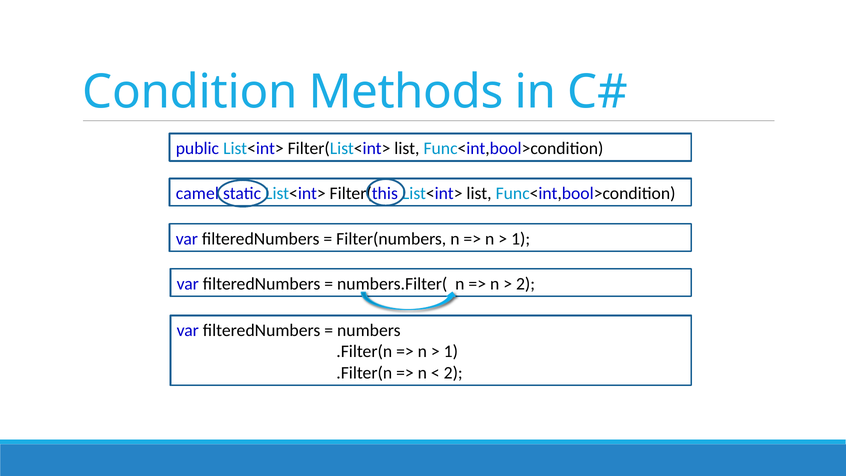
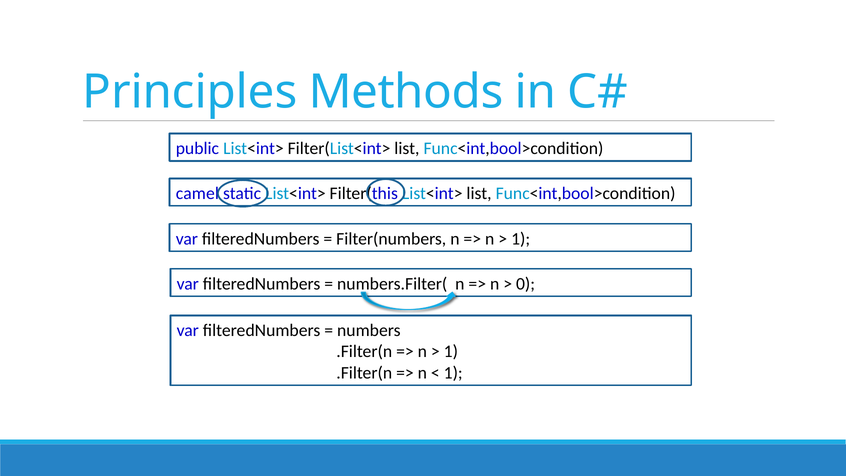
Condition: Condition -> Principles
2 at (526, 284): 2 -> 0
2 at (453, 373): 2 -> 1
